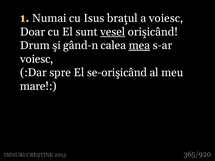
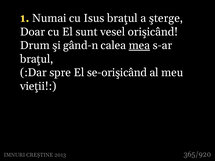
a voiesc: voiesc -> şterge
vesel underline: present -> none
voiesc at (37, 59): voiesc -> braţul
mare: mare -> vieţii
